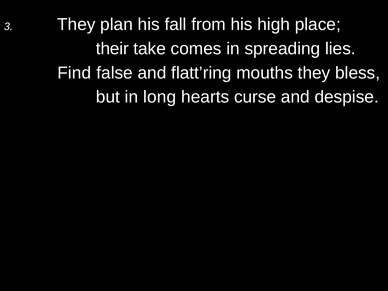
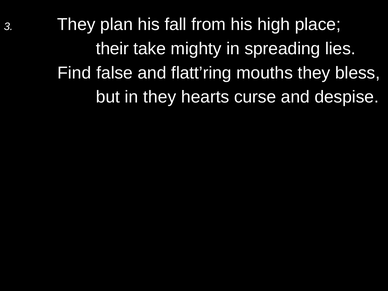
comes: comes -> mighty
in long: long -> they
